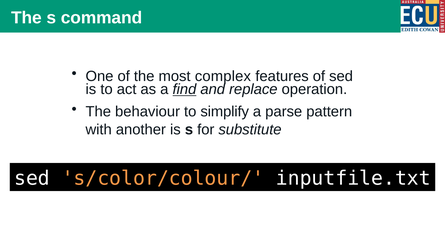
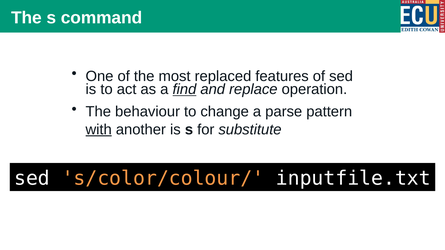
complex: complex -> replaced
simplify: simplify -> change
with underline: none -> present
